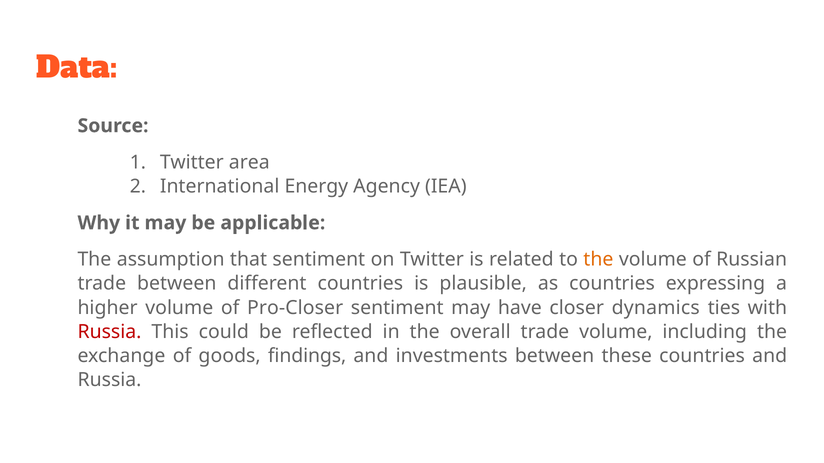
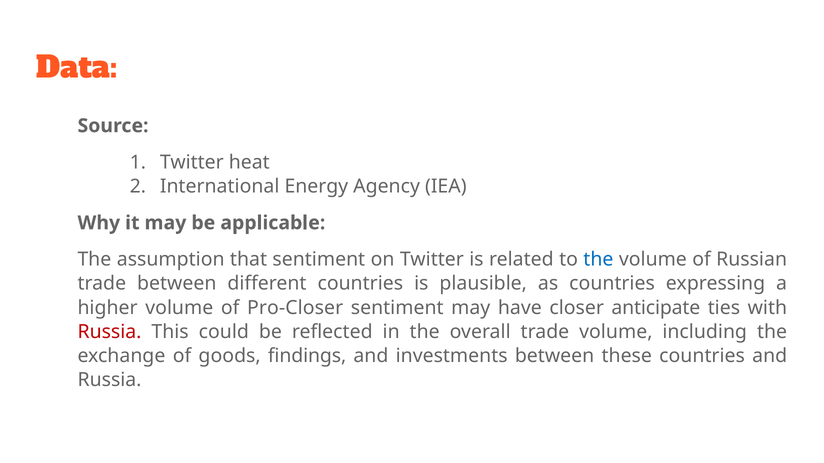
area: area -> heat
the at (598, 260) colour: orange -> blue
dynamics: dynamics -> anticipate
